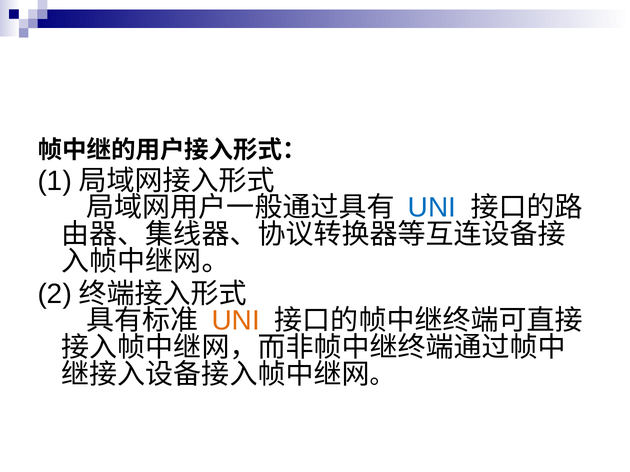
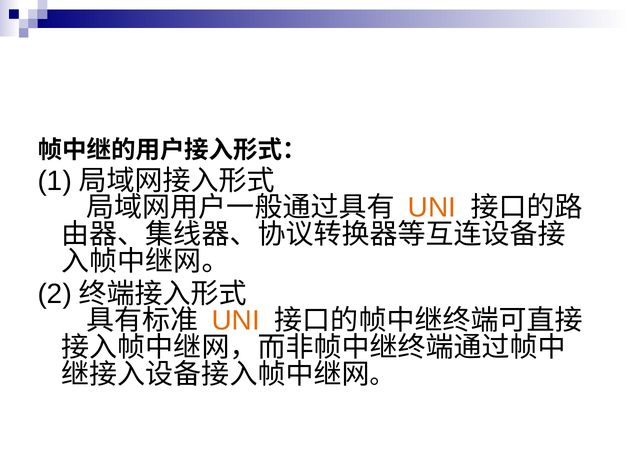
UNI at (432, 208) colour: blue -> orange
